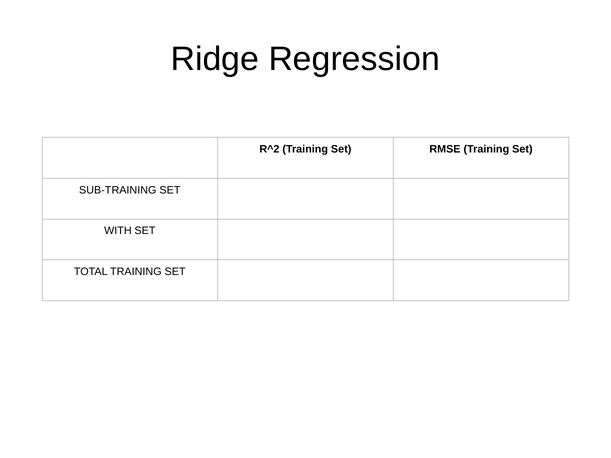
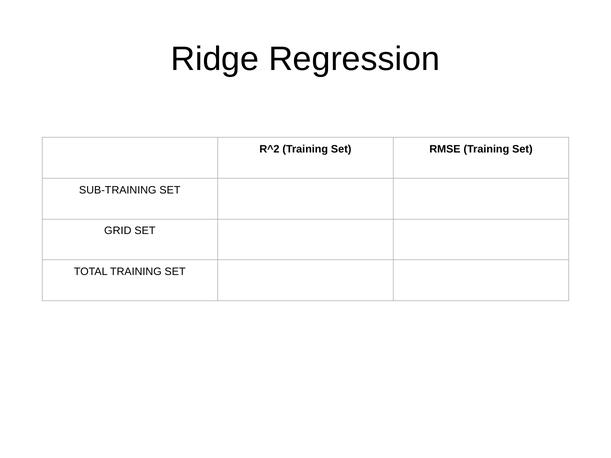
WITH: WITH -> GRID
